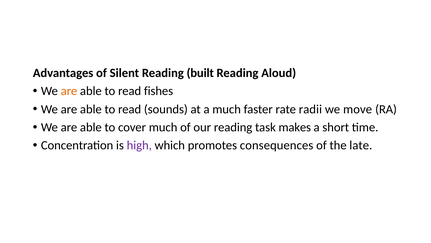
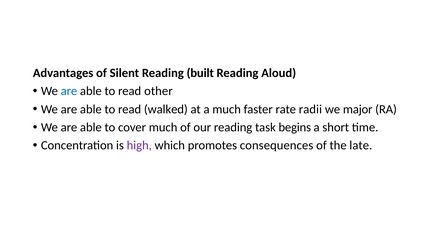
are at (69, 91) colour: orange -> blue
fishes: fishes -> other
sounds: sounds -> walked
move: move -> major
makes: makes -> begins
